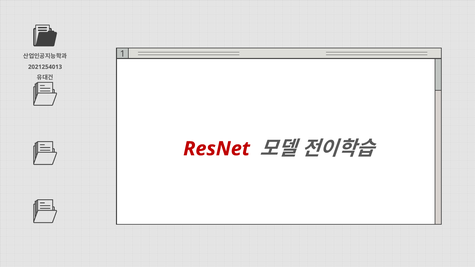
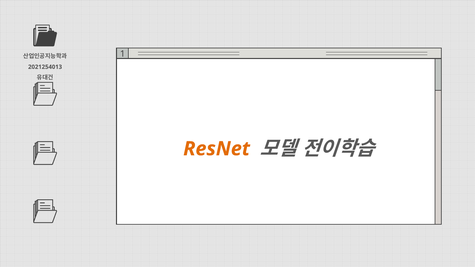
ResNet colour: red -> orange
